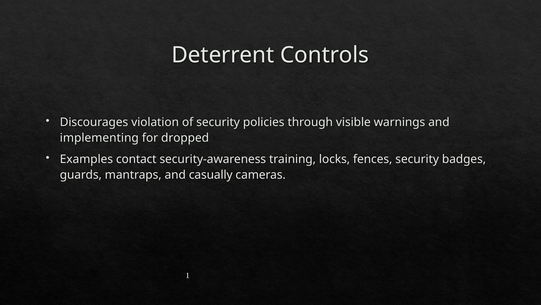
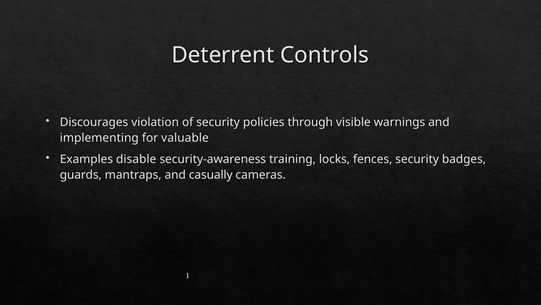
dropped: dropped -> valuable
contact: contact -> disable
